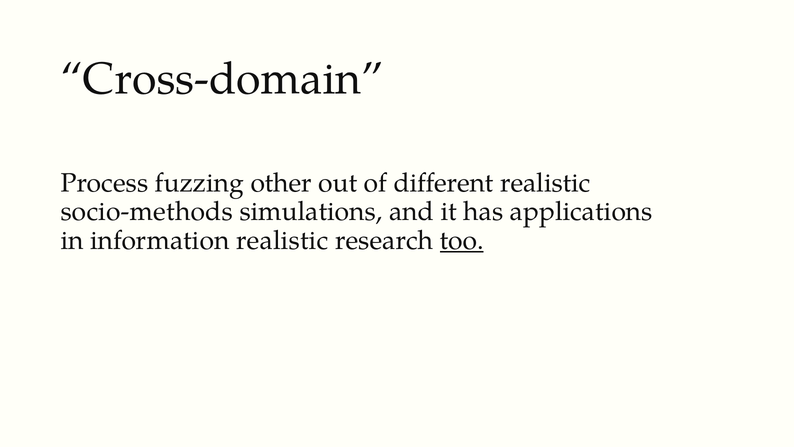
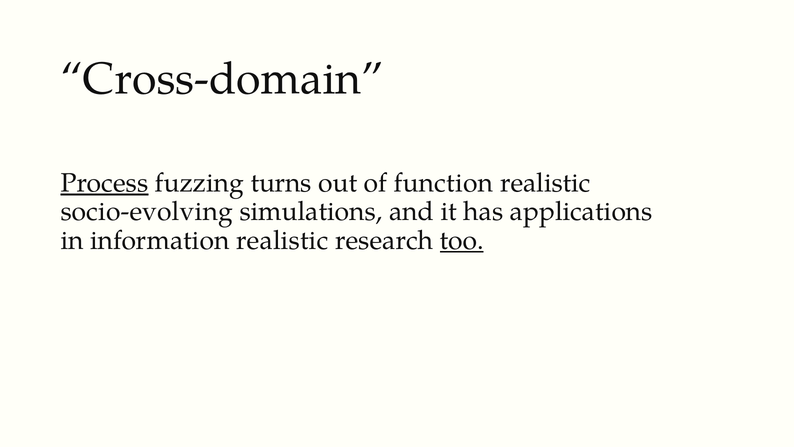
Process underline: none -> present
other: other -> turns
different: different -> function
socio-methods: socio-methods -> socio-evolving
